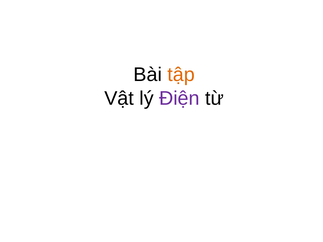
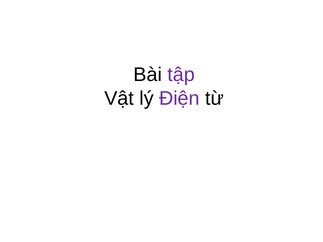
tập colour: orange -> purple
